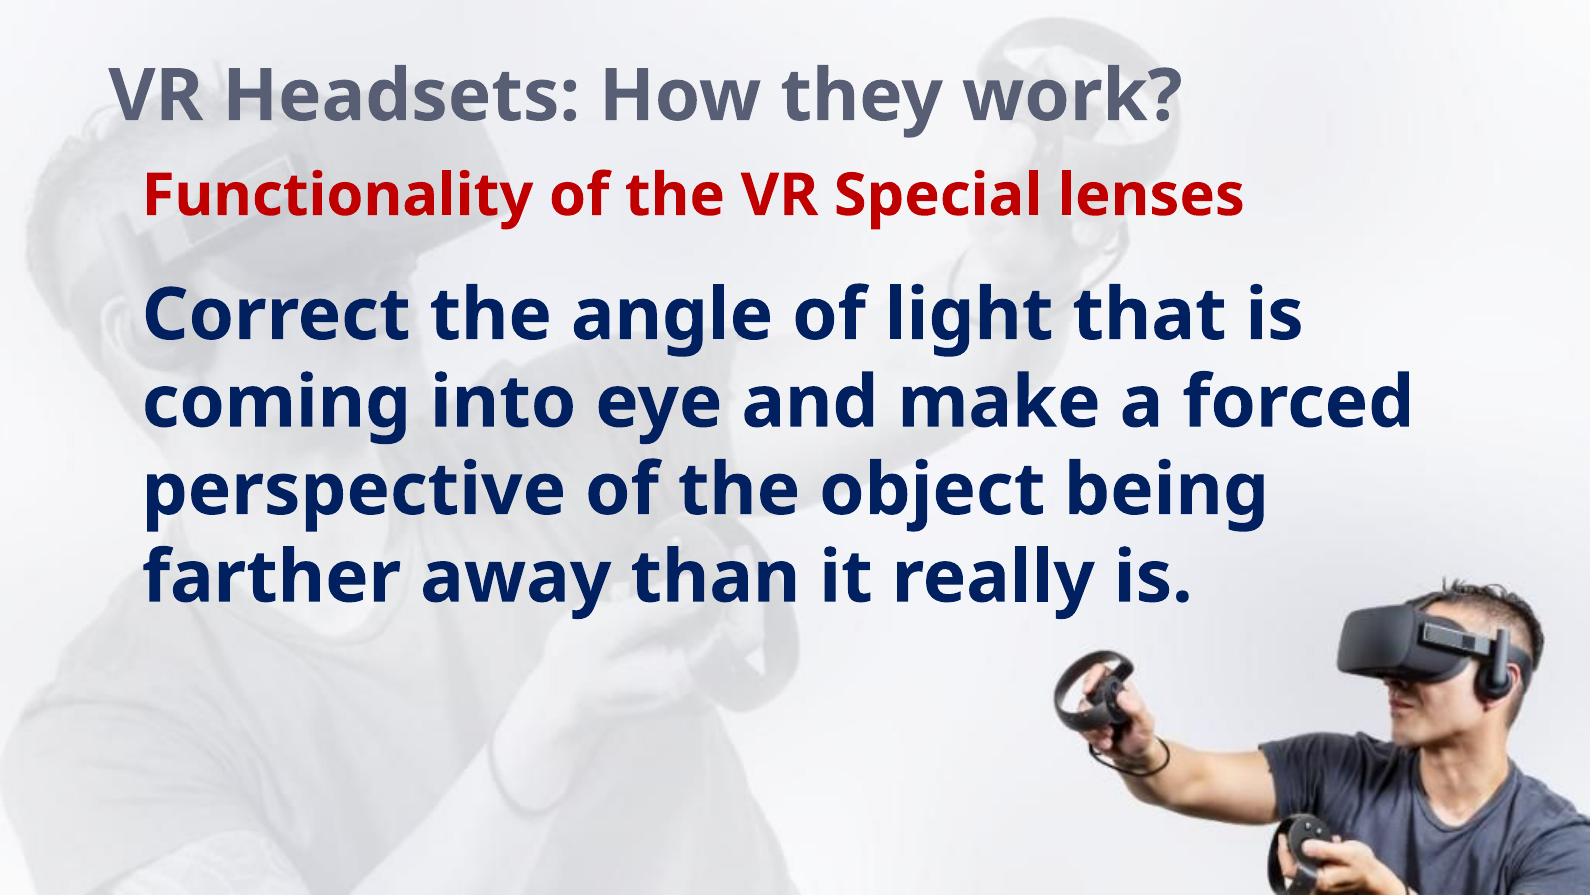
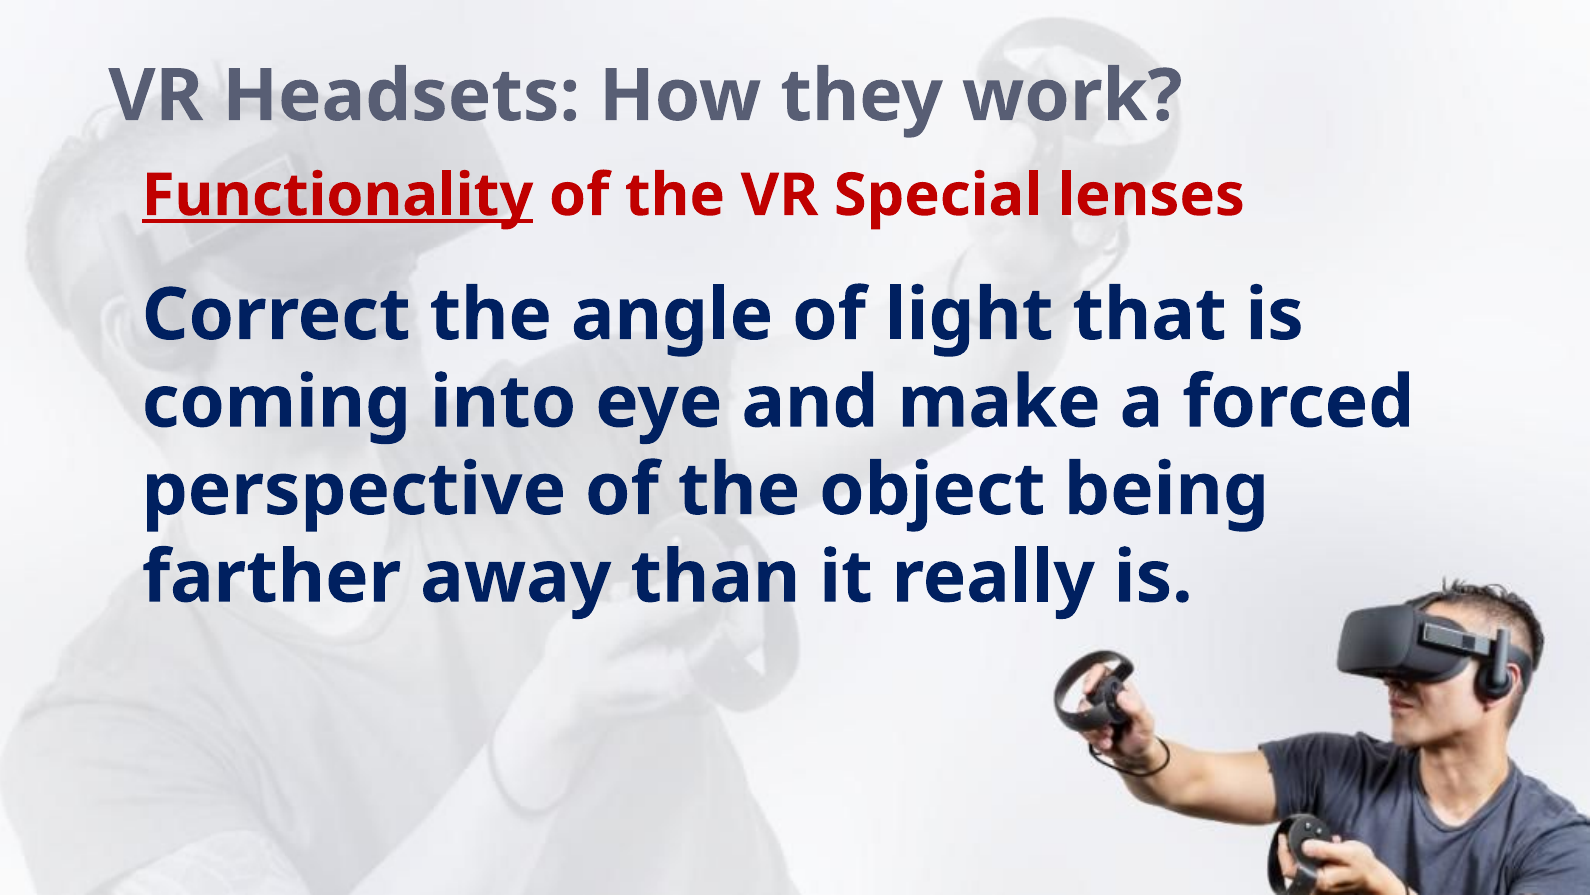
Functionality underline: none -> present
